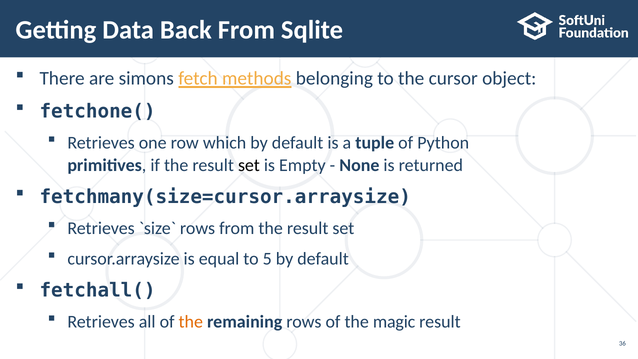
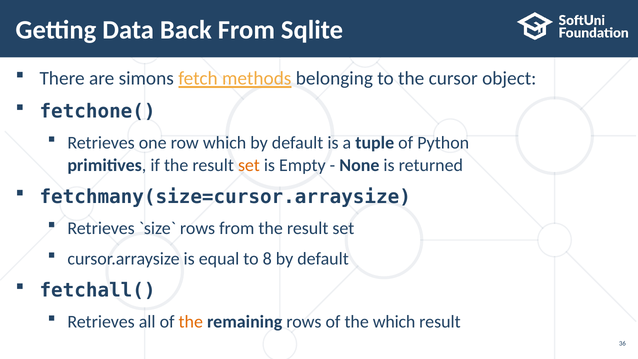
set at (249, 165) colour: black -> orange
5: 5 -> 8
the magic: magic -> which
